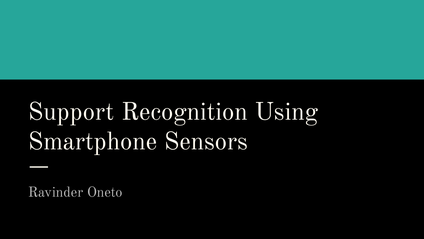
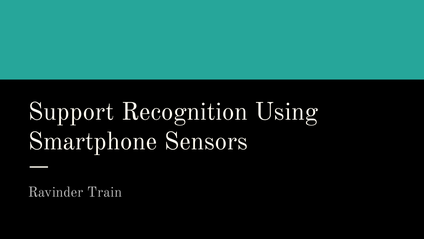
Oneto: Oneto -> Train
